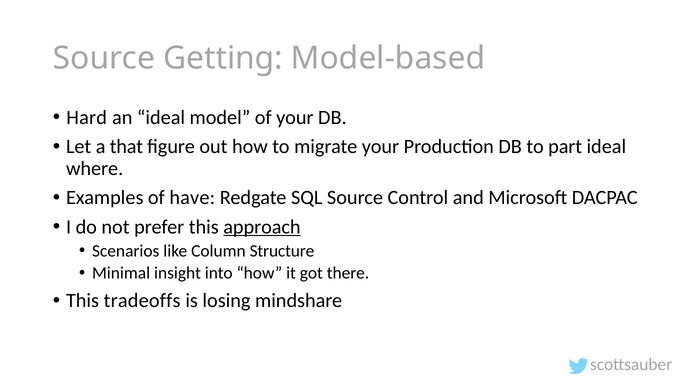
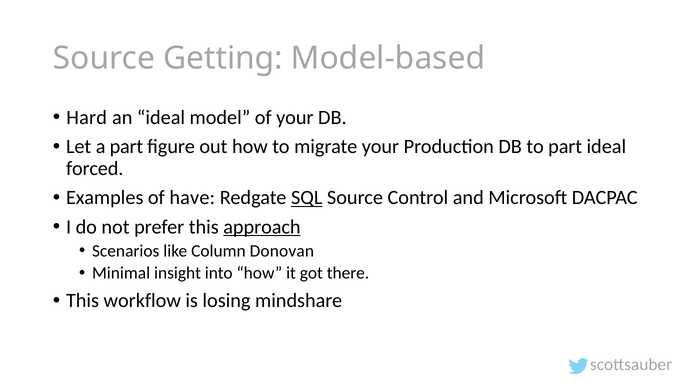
a that: that -> part
where: where -> forced
SQL underline: none -> present
Structure: Structure -> Donovan
tradeoffs: tradeoffs -> workflow
